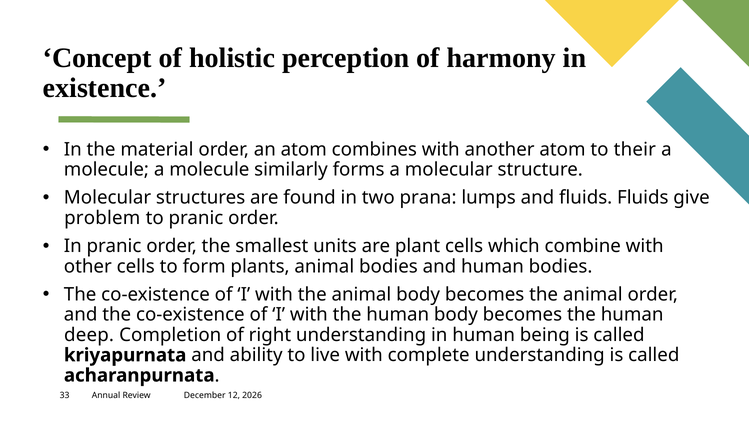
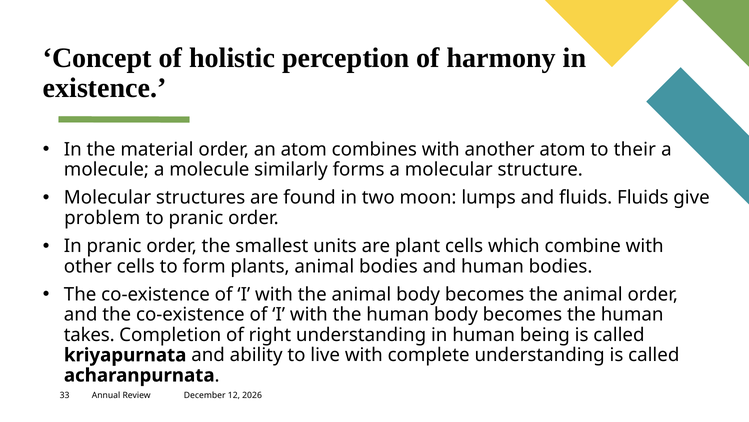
prana: prana -> moon
deep: deep -> takes
